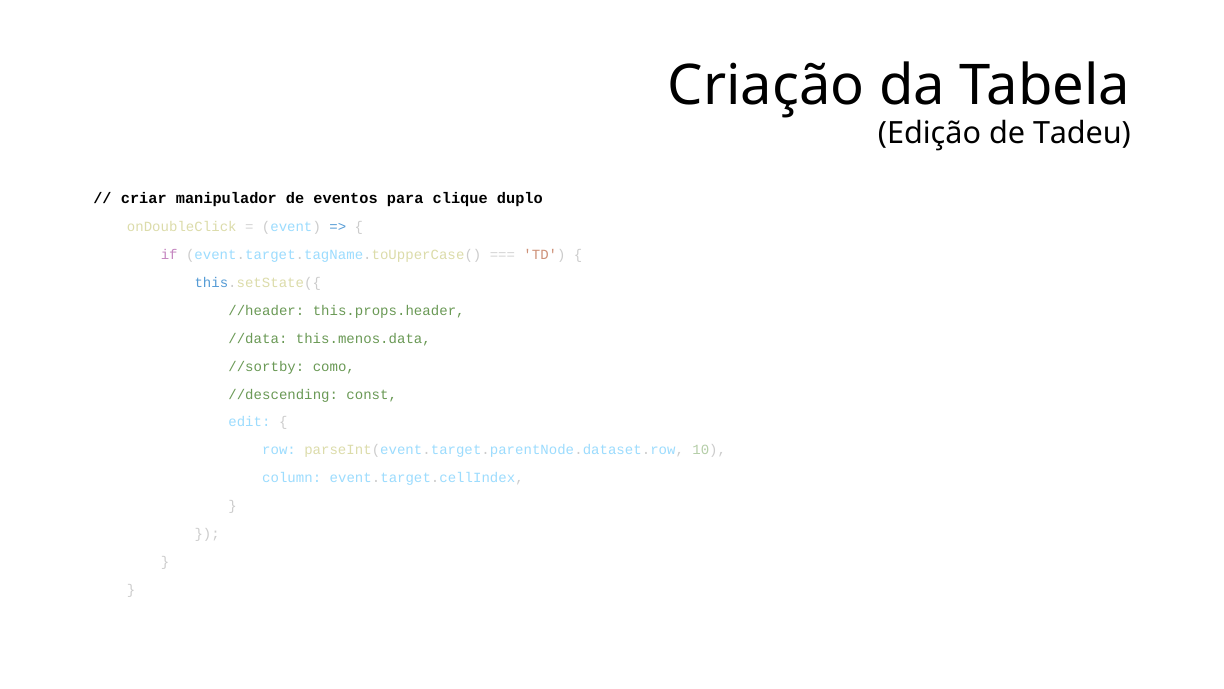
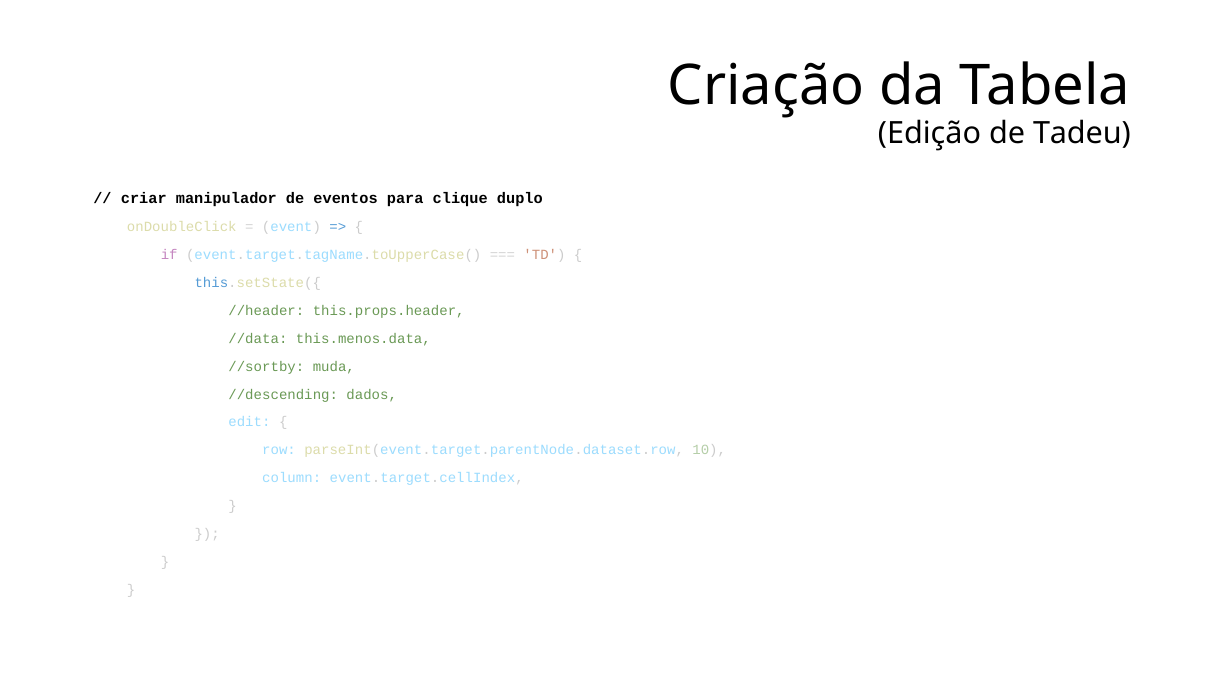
como: como -> muda
const: const -> dados
